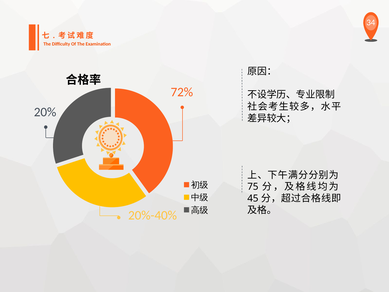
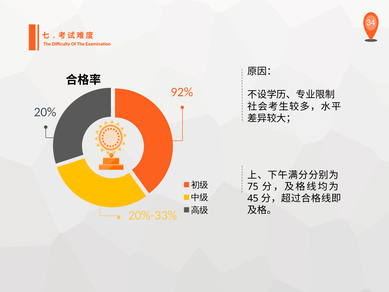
72%: 72% -> 92%
20%-40%: 20%-40% -> 20%-33%
